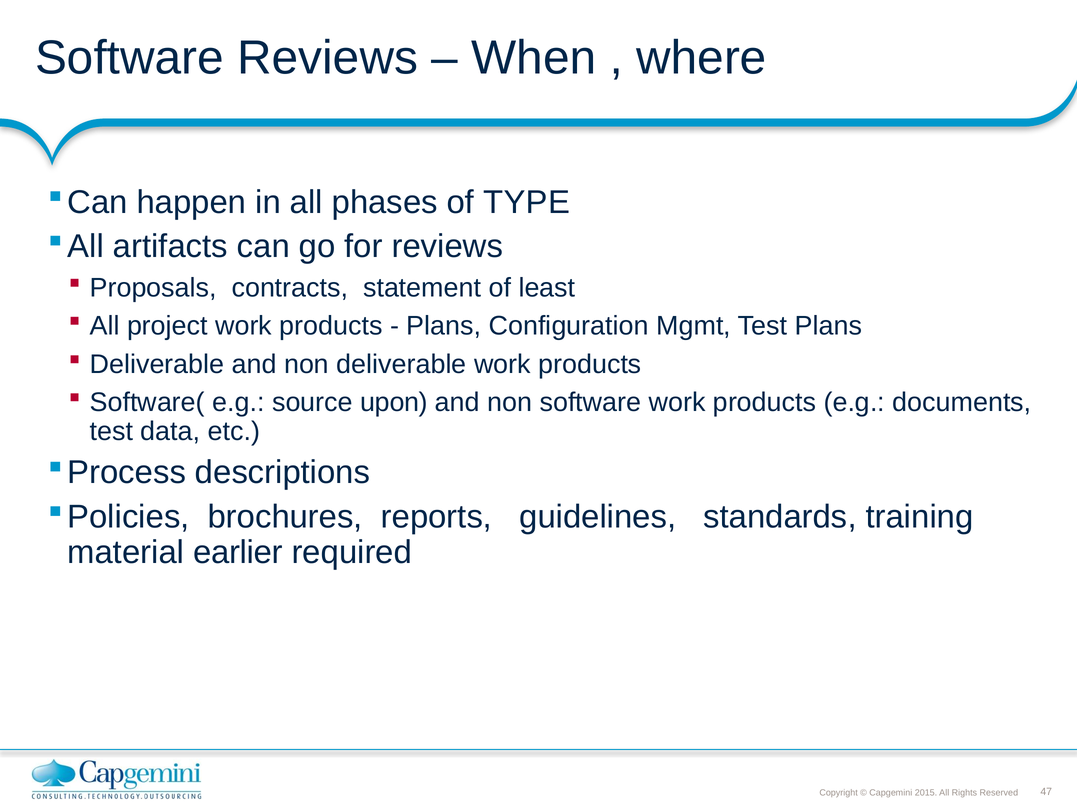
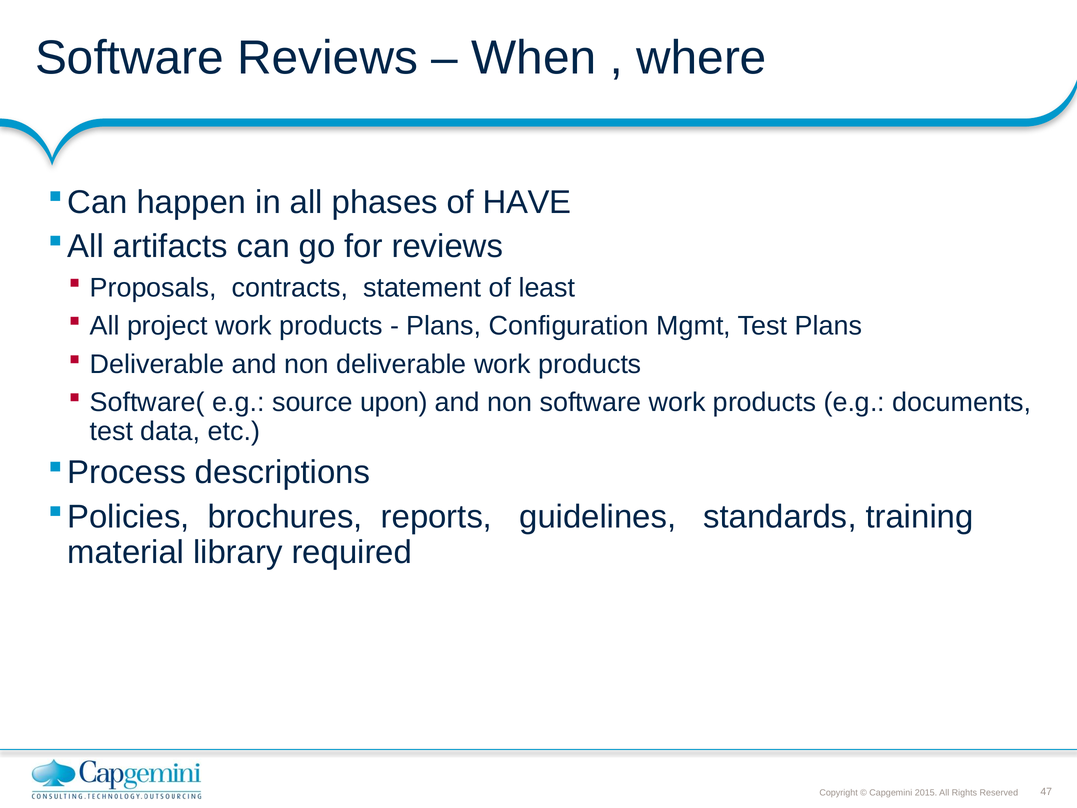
TYPE: TYPE -> HAVE
earlier: earlier -> library
